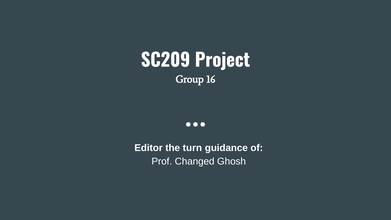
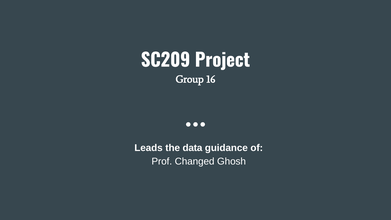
Editor: Editor -> Leads
turn: turn -> data
